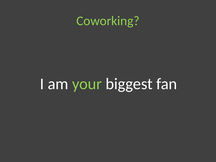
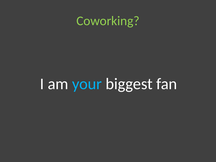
your colour: light green -> light blue
